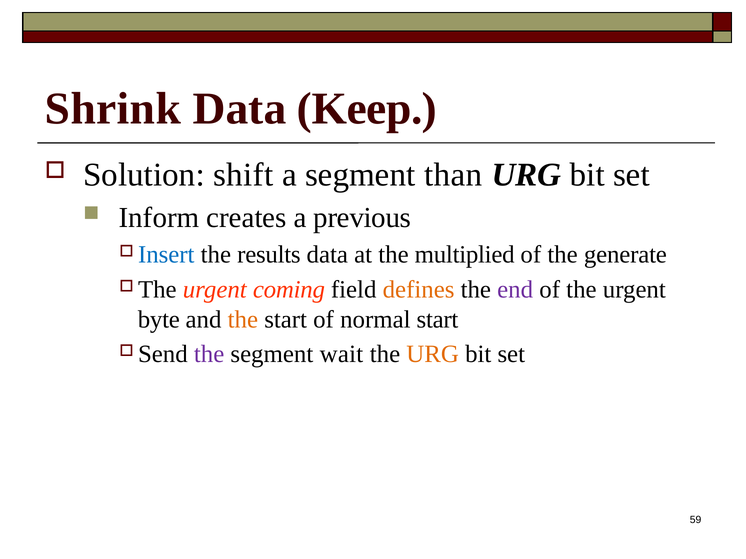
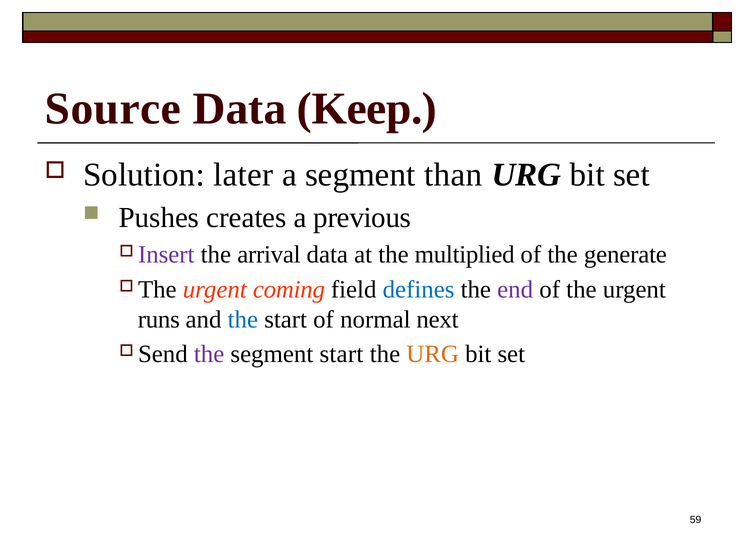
Shrink: Shrink -> Source
shift: shift -> later
Inform: Inform -> Pushes
Insert colour: blue -> purple
results: results -> arrival
defines colour: orange -> blue
byte: byte -> runs
the at (243, 320) colour: orange -> blue
normal start: start -> next
segment wait: wait -> start
